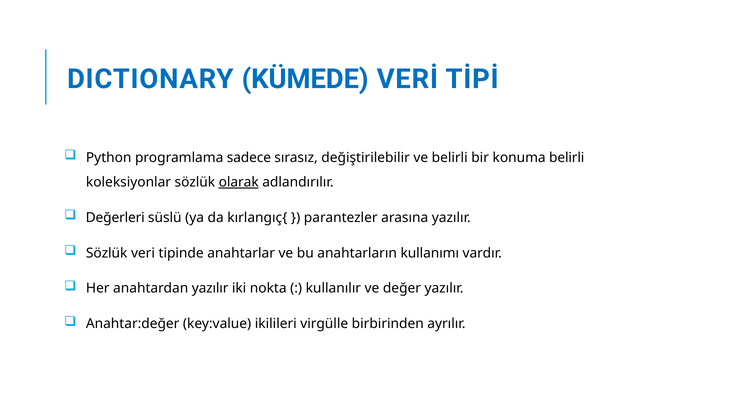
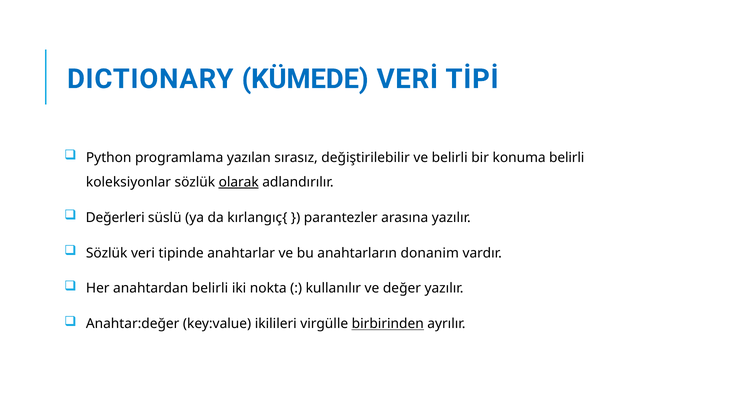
sadece: sadece -> yazılan
kullanımı: kullanımı -> donanim
anahtardan yazılır: yazılır -> belirli
birbirinden underline: none -> present
